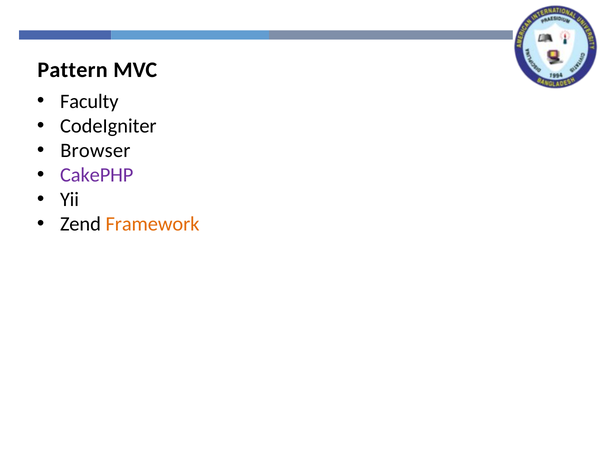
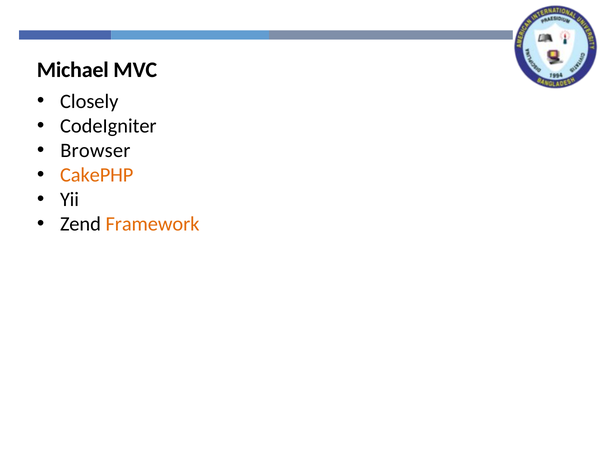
Pattern: Pattern -> Michael
Faculty: Faculty -> Closely
CakePHP colour: purple -> orange
